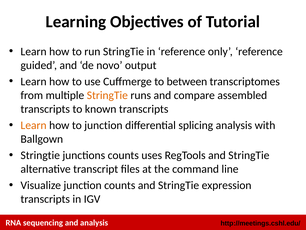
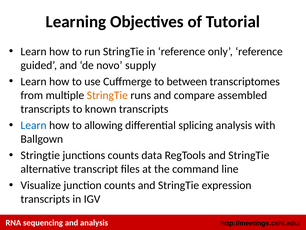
output: output -> supply
Learn at (34, 125) colour: orange -> blue
to junction: junction -> allowing
uses: uses -> data
